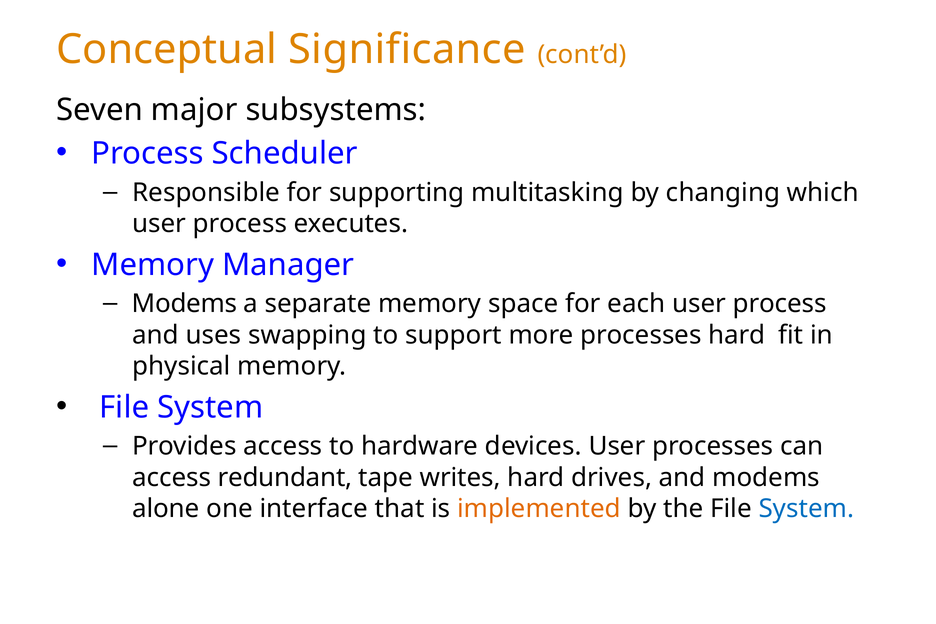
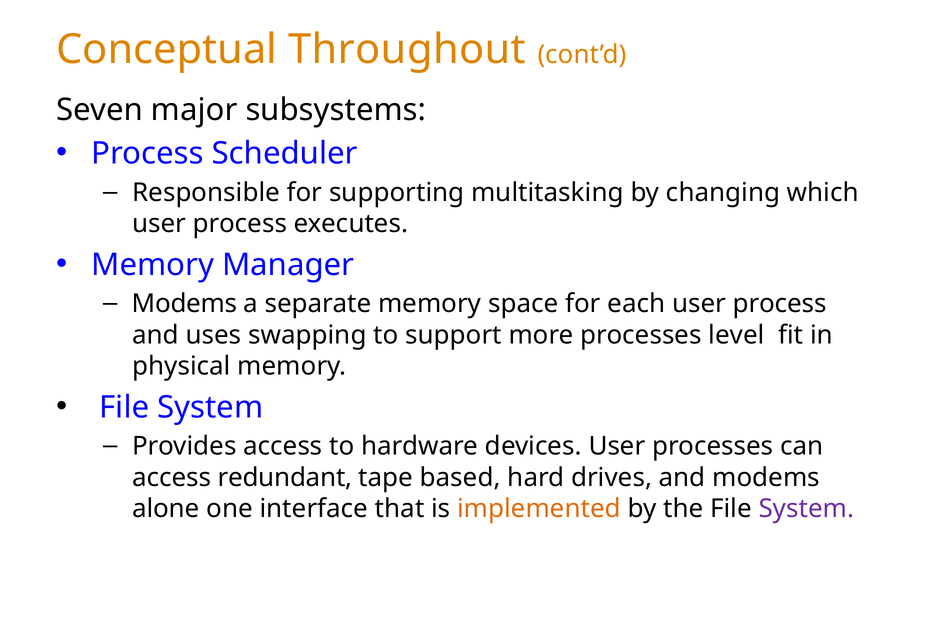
Significance: Significance -> Throughout
processes hard: hard -> level
writes: writes -> based
System at (806, 509) colour: blue -> purple
